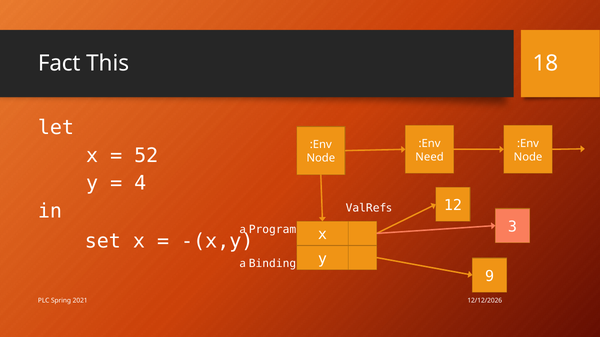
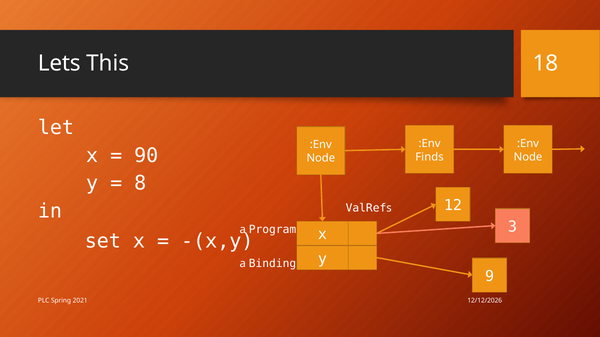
Fact: Fact -> Lets
52: 52 -> 90
Need: Need -> Finds
4: 4 -> 8
